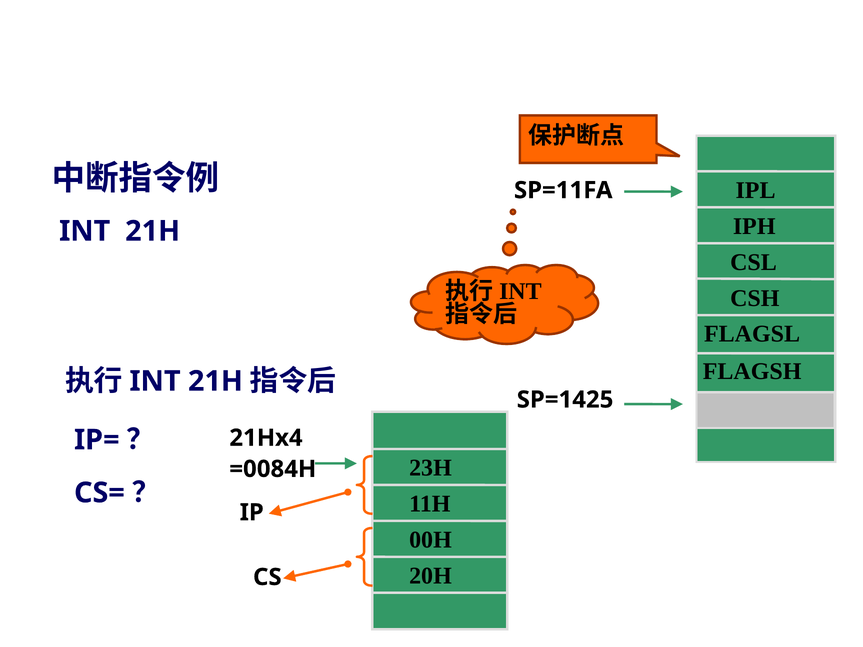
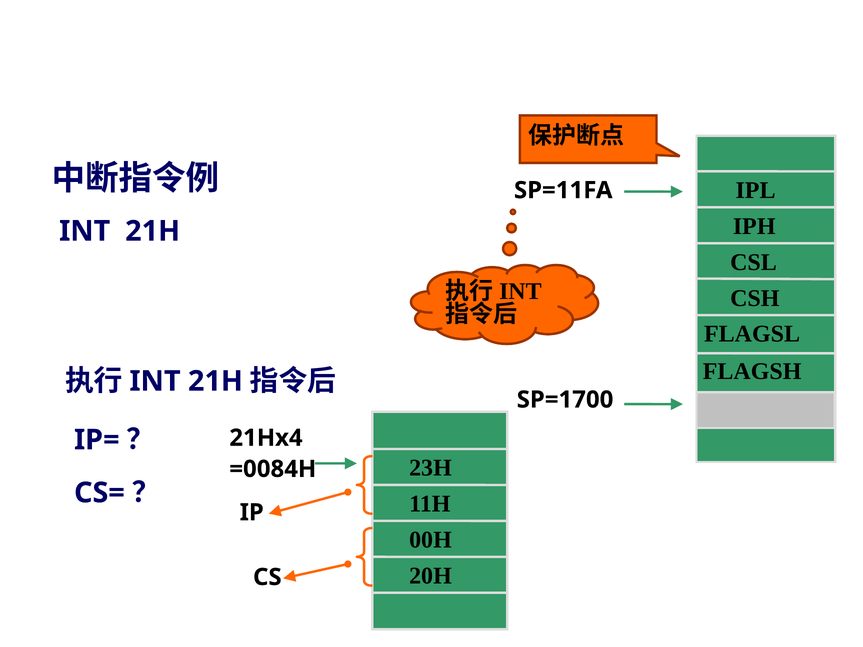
SP=1425: SP=1425 -> SP=1700
